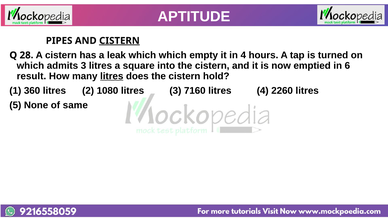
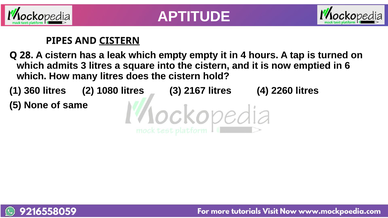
which which: which -> empty
result at (31, 76): result -> which
litres at (112, 76) underline: present -> none
7160: 7160 -> 2167
